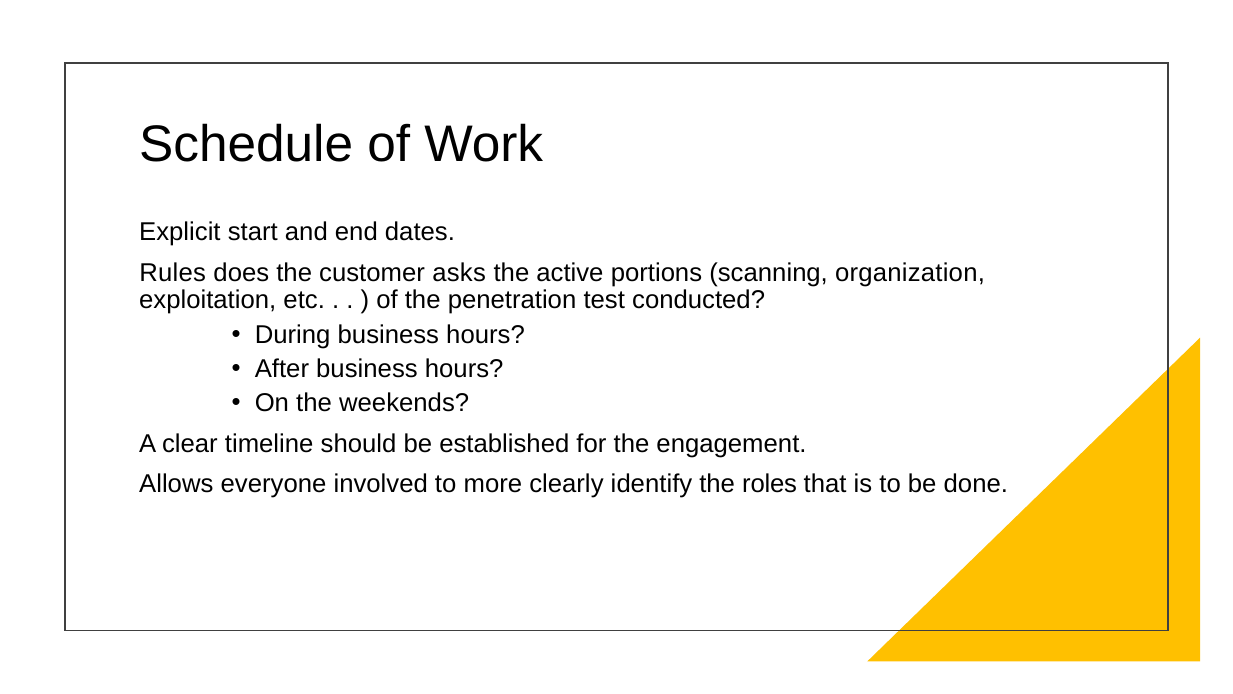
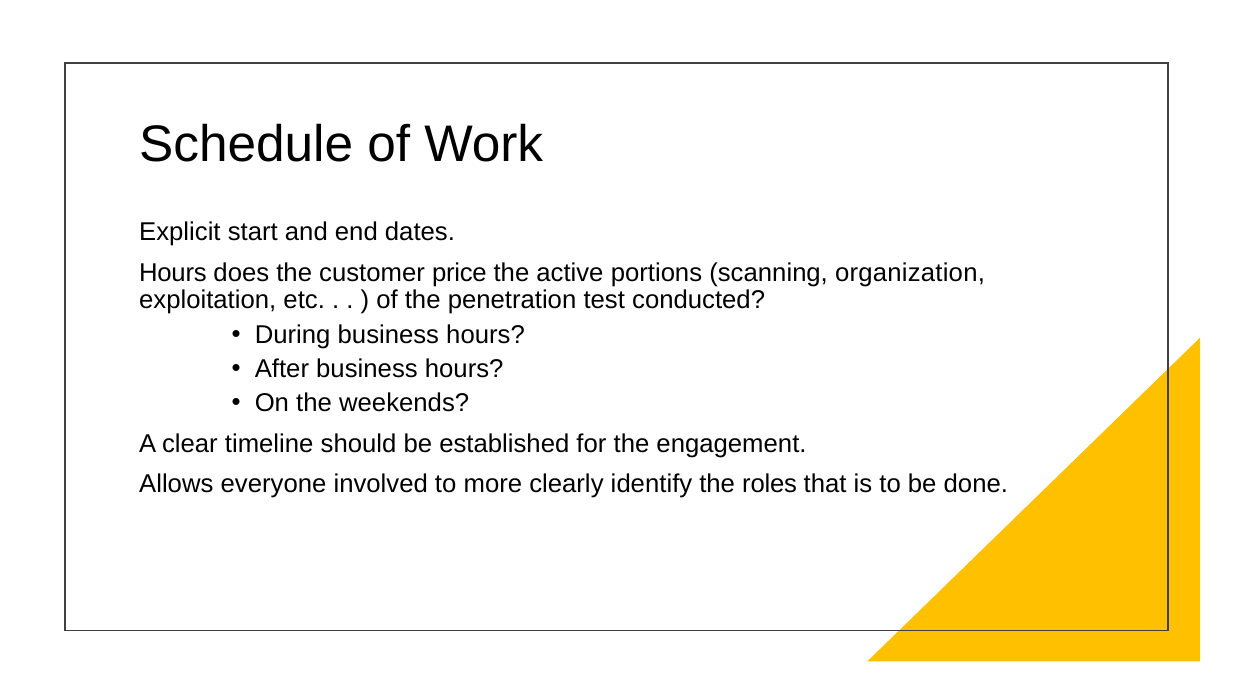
Rules at (173, 272): Rules -> Hours
asks: asks -> price
